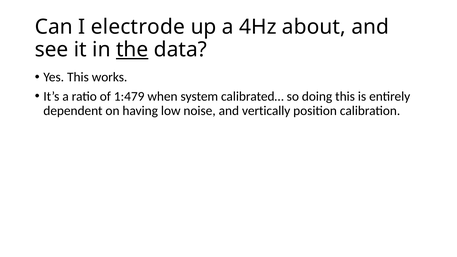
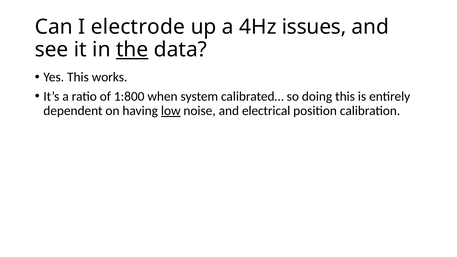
about: about -> issues
1:479: 1:479 -> 1:800
low underline: none -> present
vertically: vertically -> electrical
